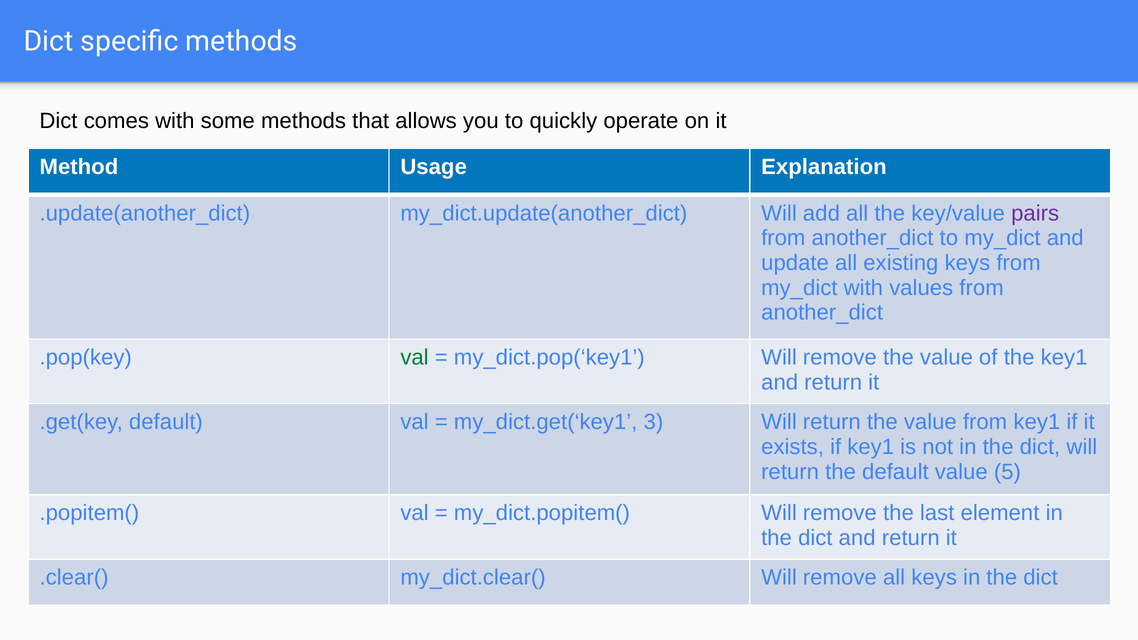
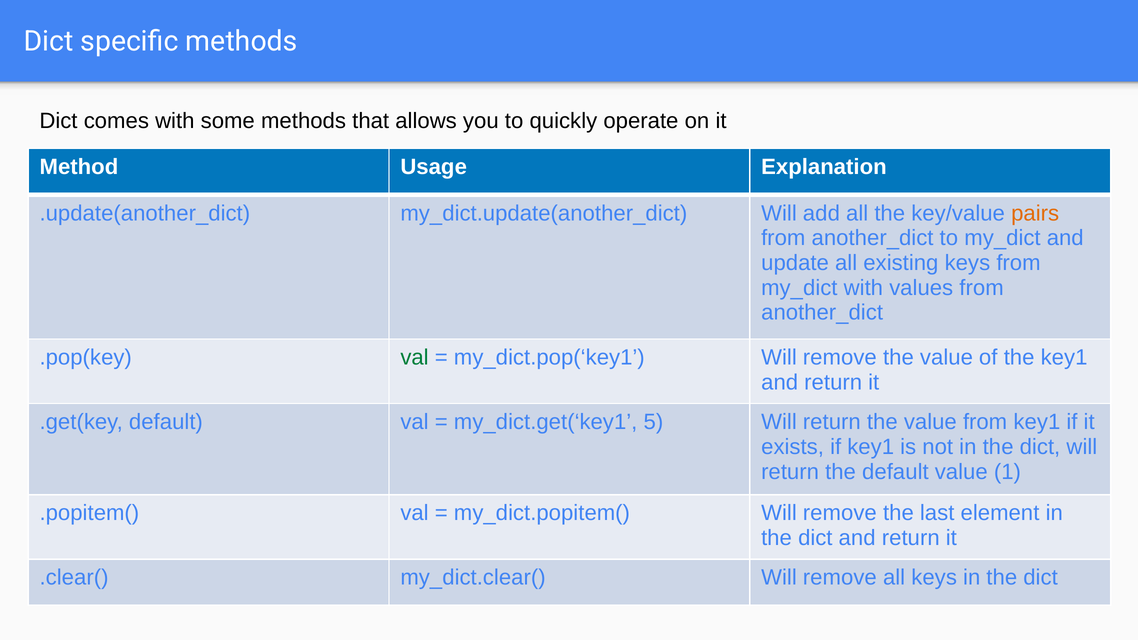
pairs colour: purple -> orange
3: 3 -> 5
5: 5 -> 1
